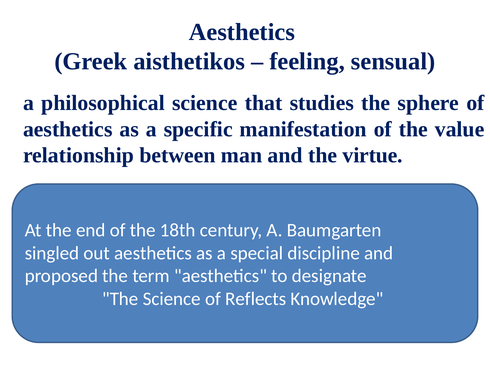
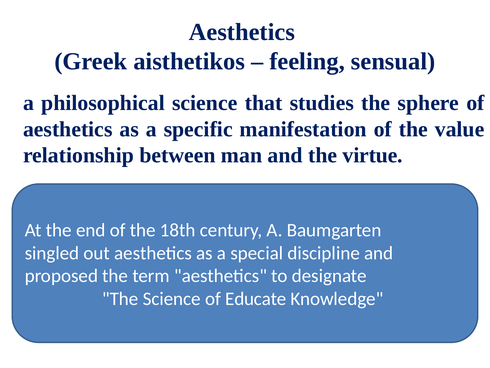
Reflects: Reflects -> Educate
